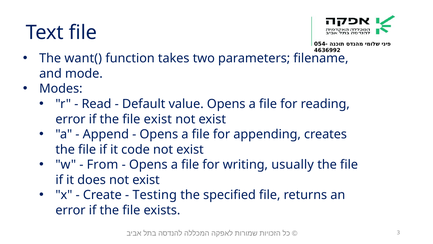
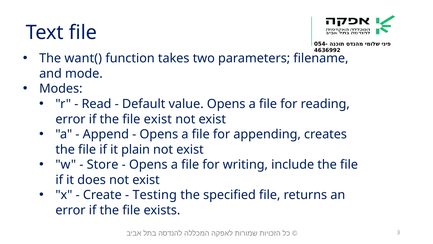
code: code -> plain
From: From -> Store
usually: usually -> include
